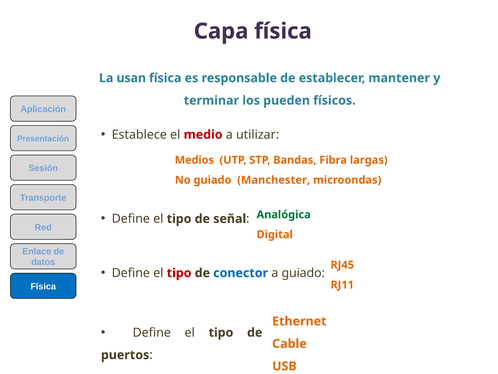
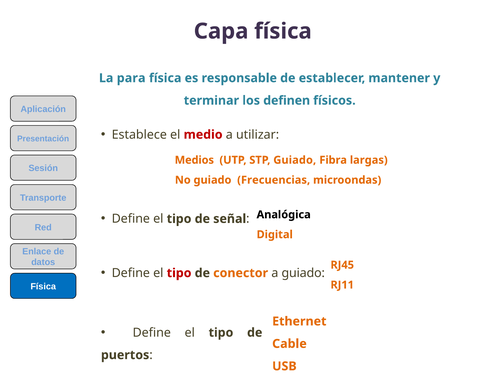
usan: usan -> para
pueden: pueden -> definen
STP Bandas: Bandas -> Guiado
Manchester: Manchester -> Frecuencias
Analógica colour: green -> black
conector colour: blue -> orange
